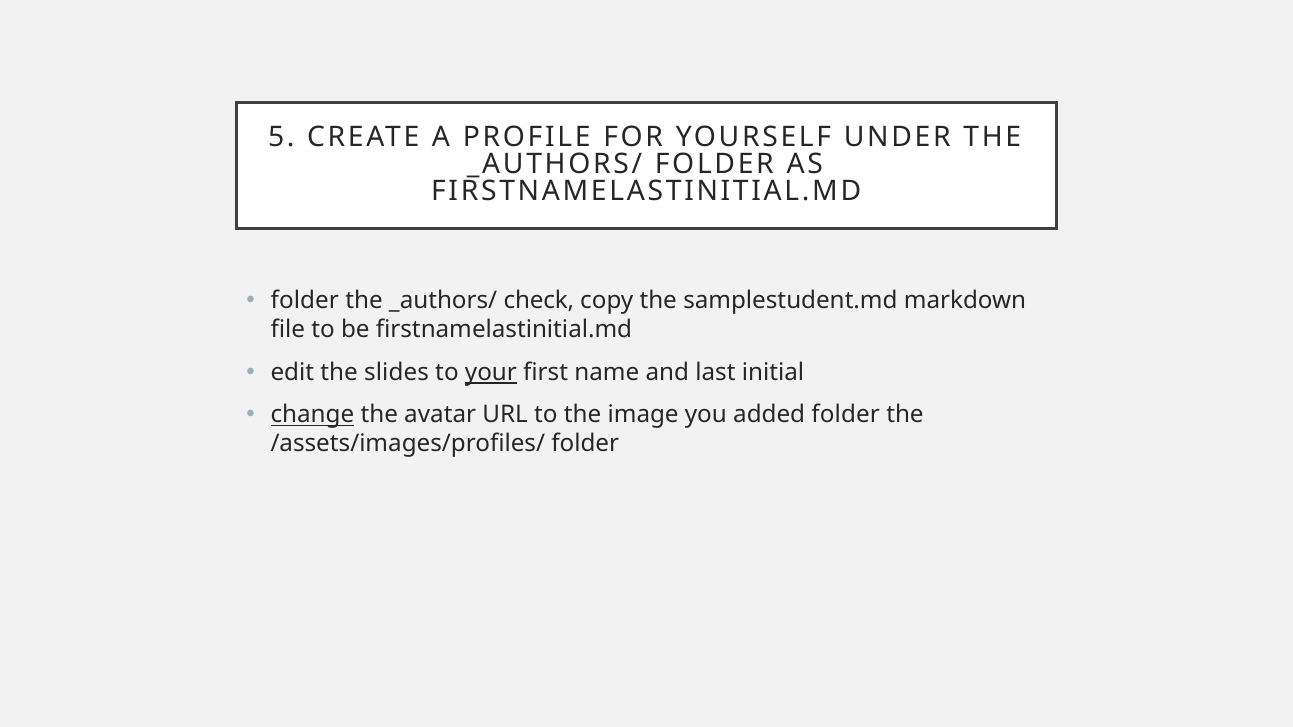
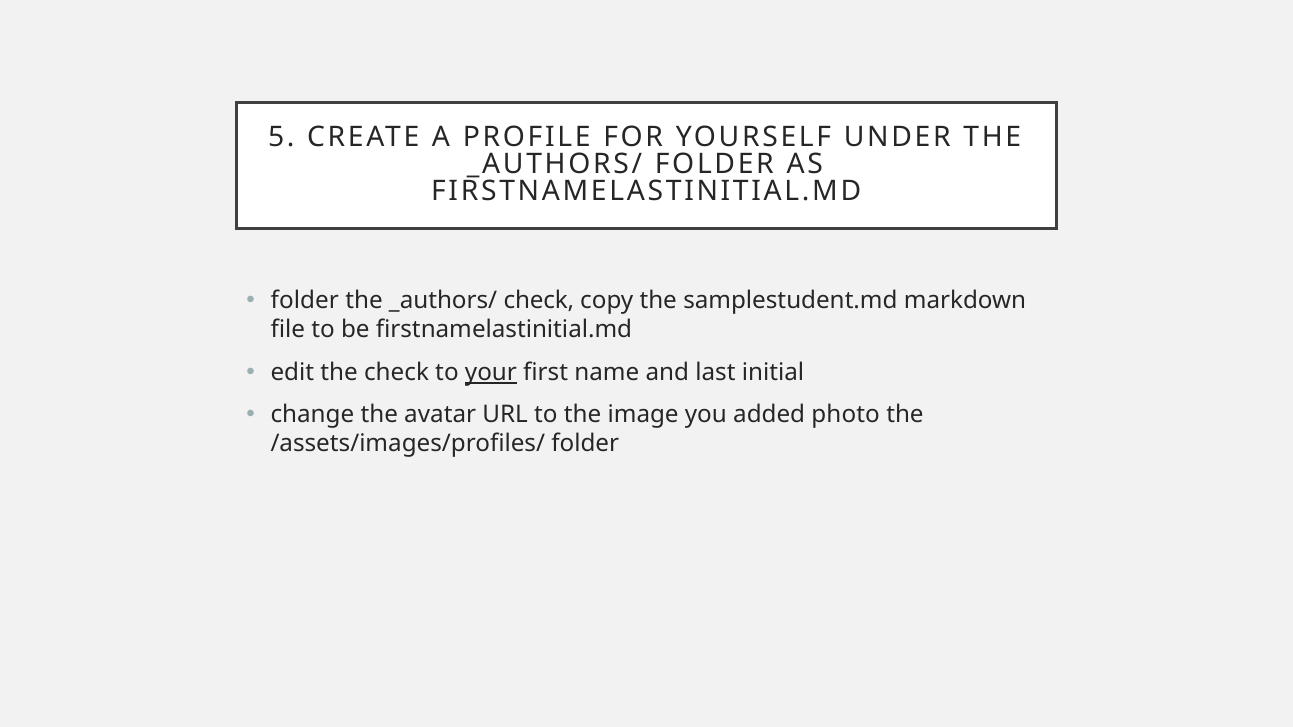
the slides: slides -> check
change underline: present -> none
added folder: folder -> photo
